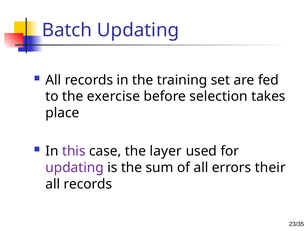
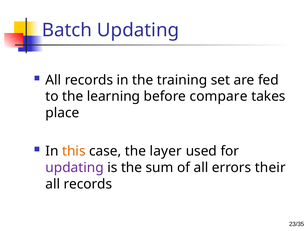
exercise: exercise -> learning
selection: selection -> compare
this colour: purple -> orange
